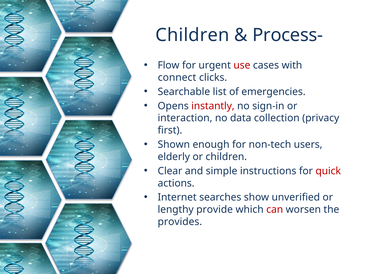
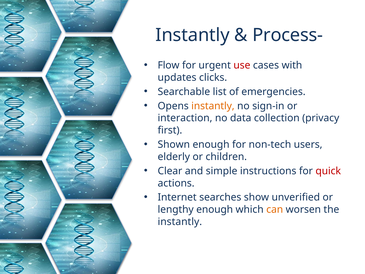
Children at (192, 35): Children -> Instantly
connect: connect -> updates
instantly at (213, 106) colour: red -> orange
lengthy provide: provide -> enough
can colour: red -> orange
provides at (180, 222): provides -> instantly
